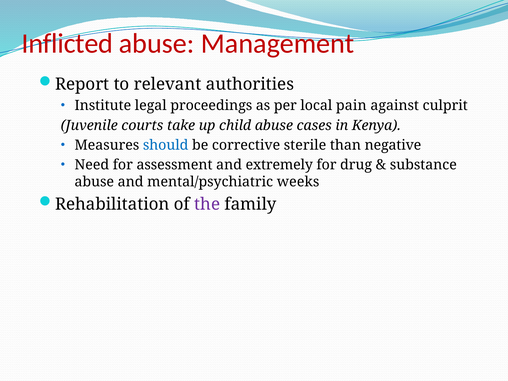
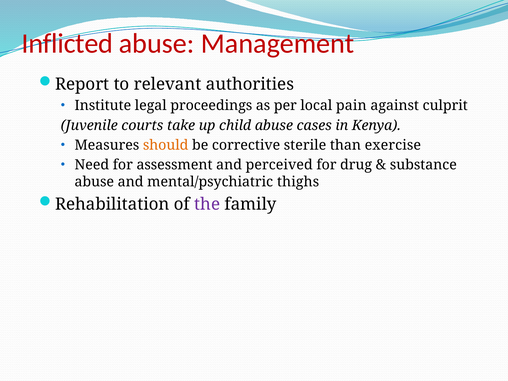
should colour: blue -> orange
negative: negative -> exercise
extremely: extremely -> perceived
weeks: weeks -> thighs
